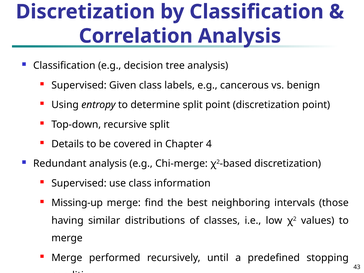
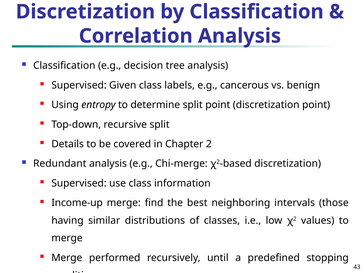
4: 4 -> 2
Missing-up: Missing-up -> Income-up
